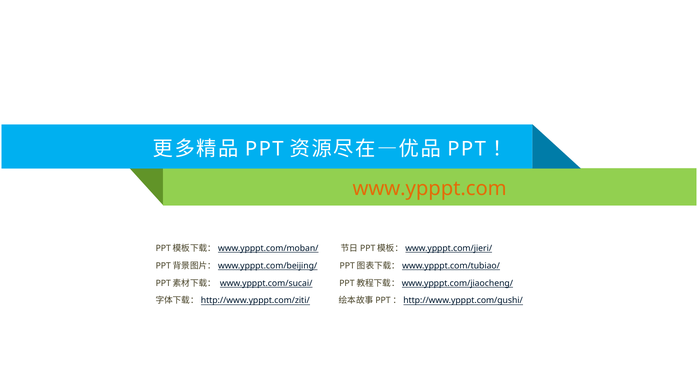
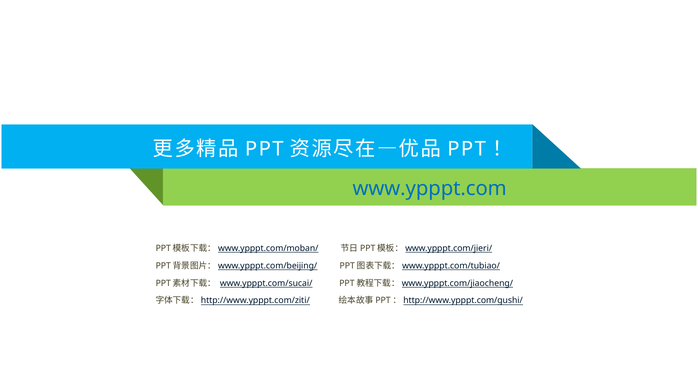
www.ypppt.com colour: orange -> blue
